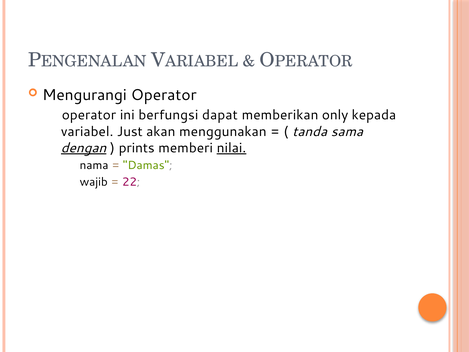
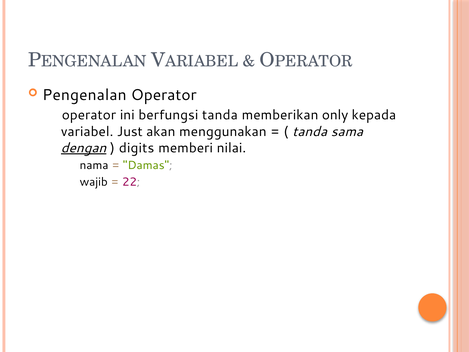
Mengurangi: Mengurangi -> Pengenalan
berfungsi dapat: dapat -> tanda
prints: prints -> digits
nilai underline: present -> none
